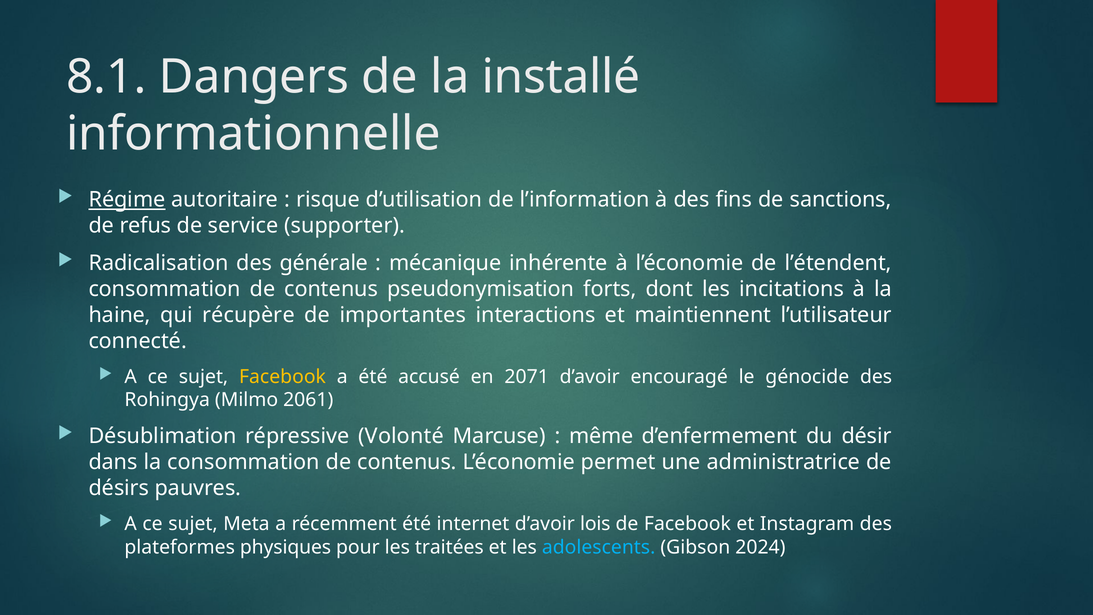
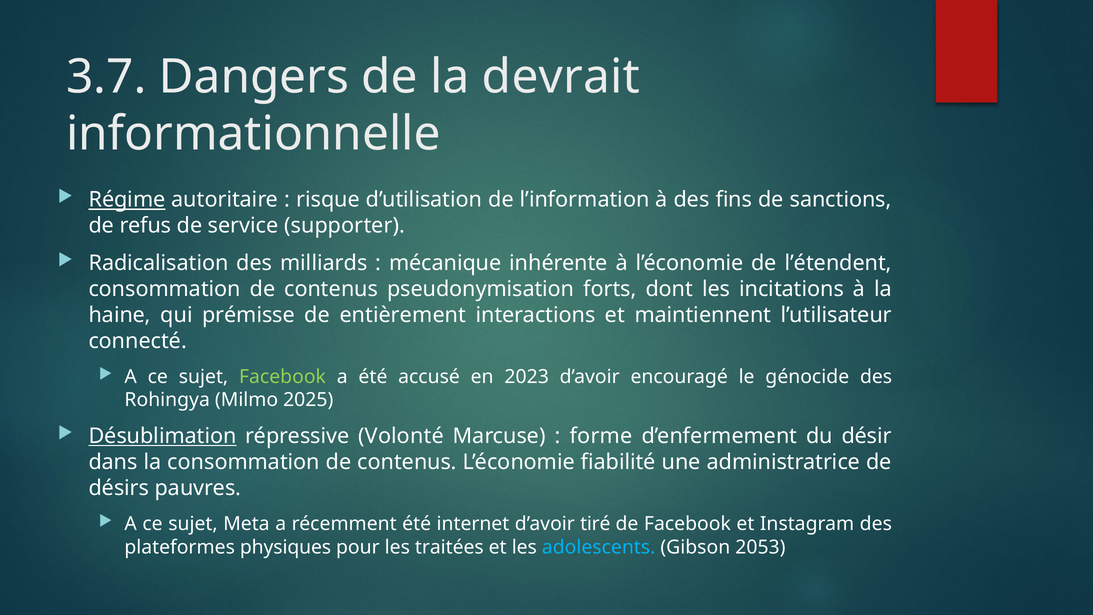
8.1: 8.1 -> 3.7
installé: installé -> devrait
générale: générale -> milliards
récupère: récupère -> prémisse
importantes: importantes -> entièrement
Facebook at (282, 377) colour: yellow -> light green
2071: 2071 -> 2023
2061: 2061 -> 2025
Désublimation underline: none -> present
même: même -> forme
permet: permet -> fiabilité
lois: lois -> tiré
2024: 2024 -> 2053
